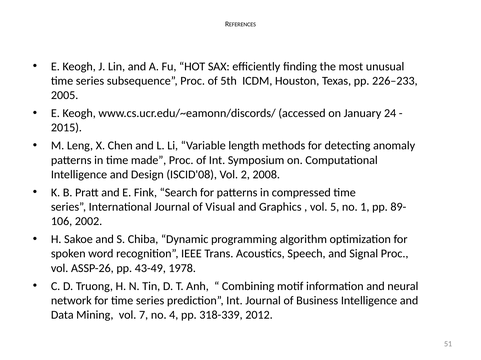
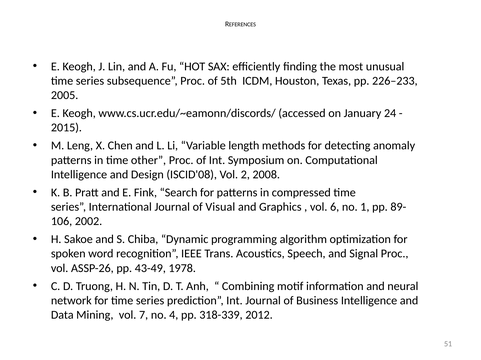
made: made -> other
5: 5 -> 6
